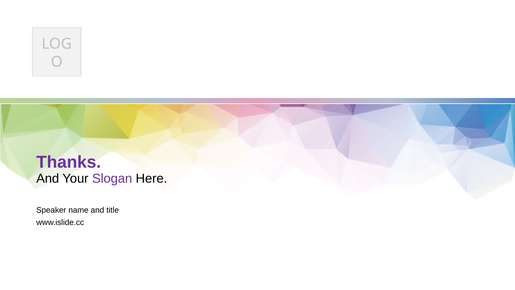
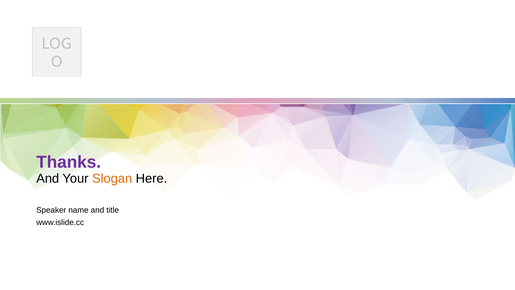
Slogan colour: purple -> orange
